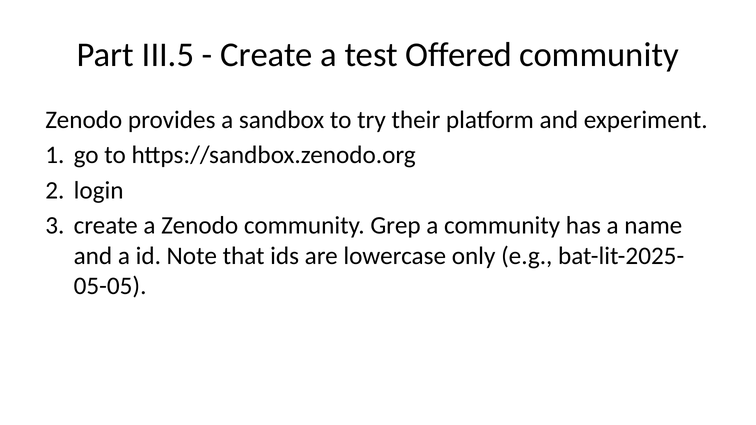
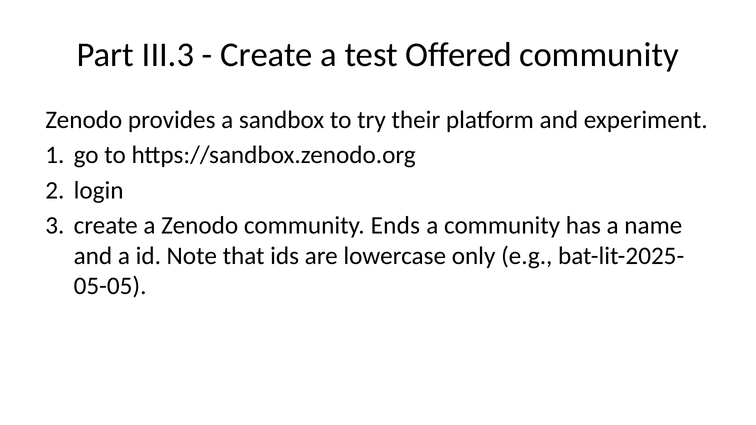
III.5: III.5 -> III.3
Grep: Grep -> Ends
